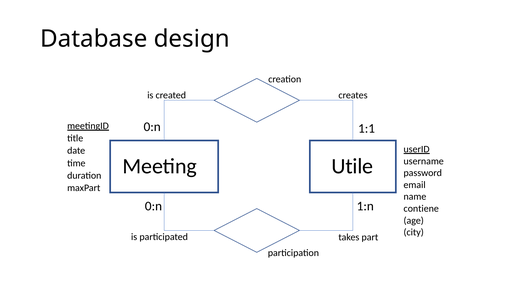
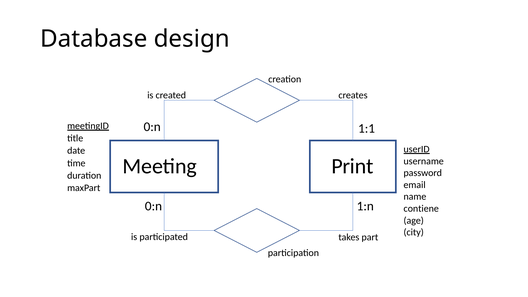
Utile: Utile -> Print
